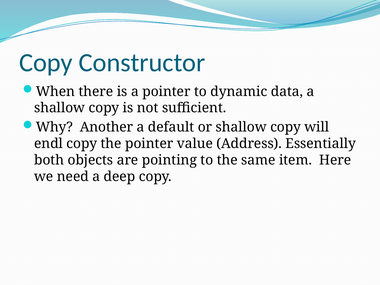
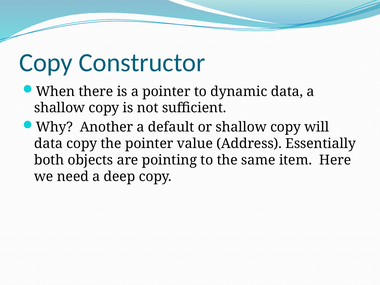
endl at (49, 144): endl -> data
